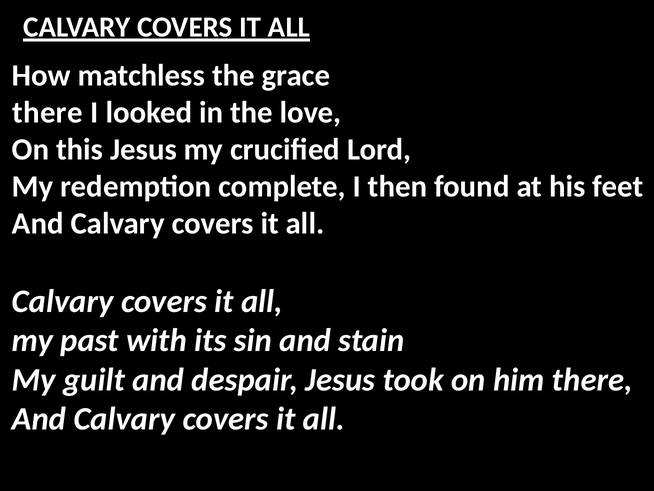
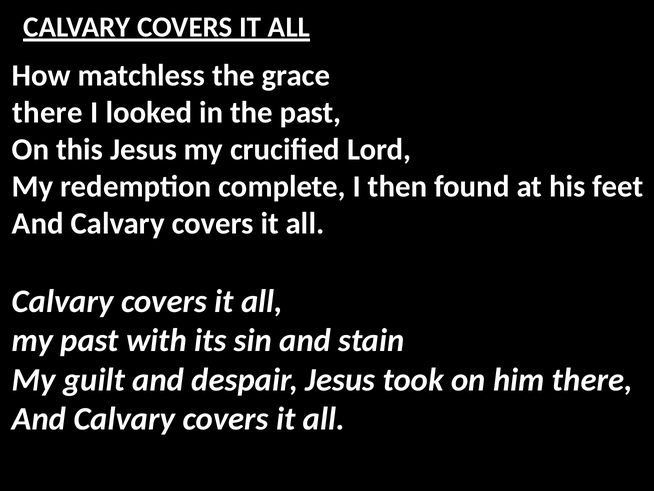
the love: love -> past
